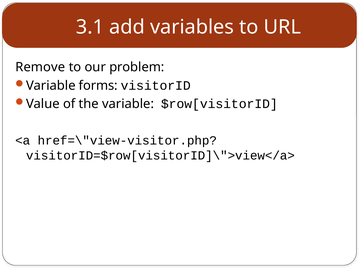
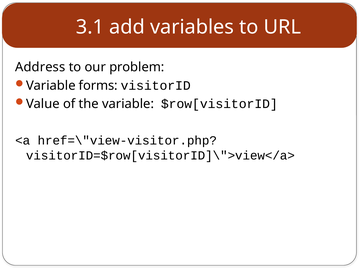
Remove: Remove -> Address
